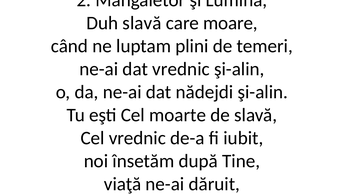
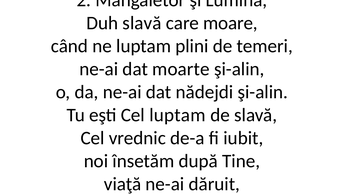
dat vrednic: vrednic -> moarte
Cel moarte: moarte -> luptam
